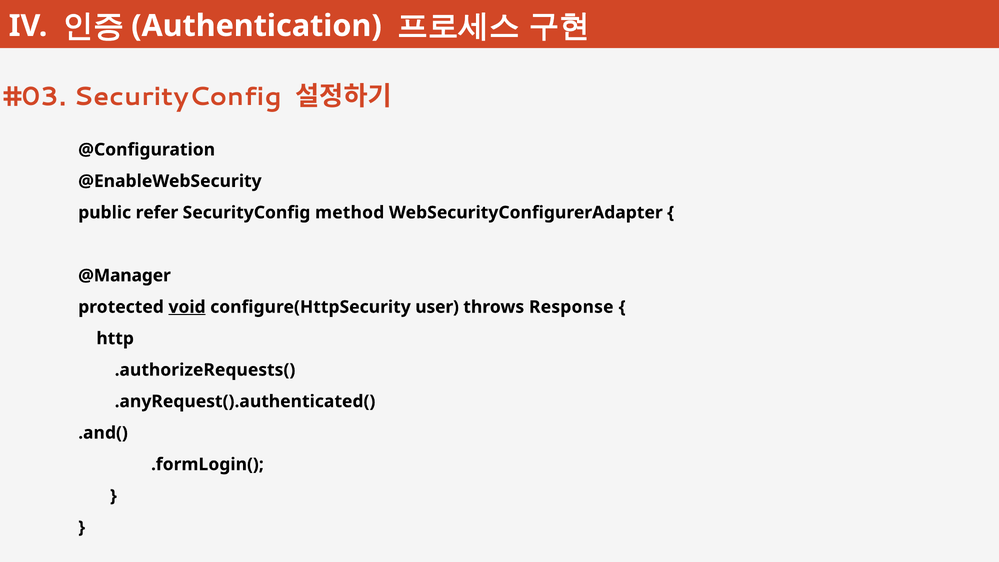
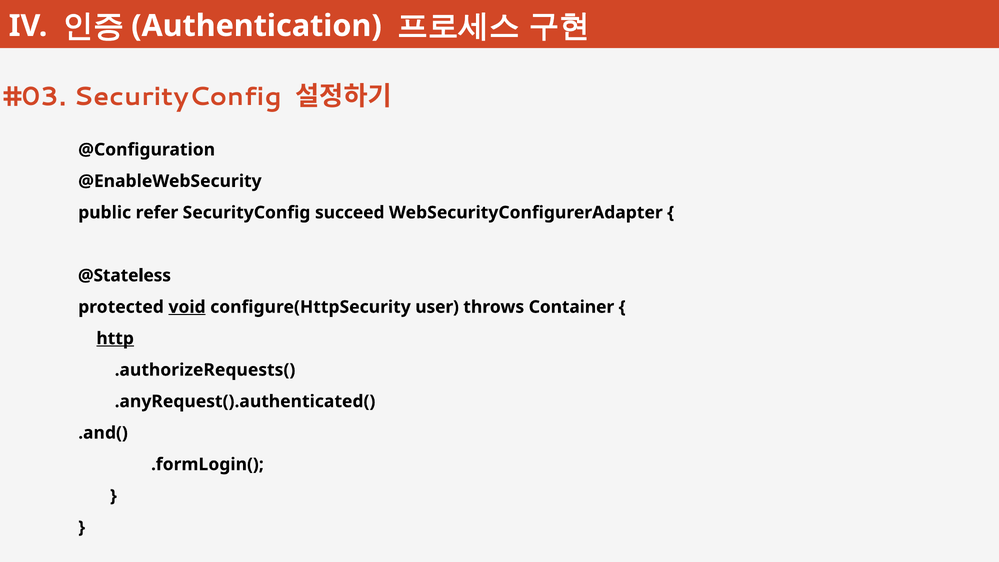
method: method -> succeed
@Manager: @Manager -> @Stateless
Response: Response -> Container
http underline: none -> present
